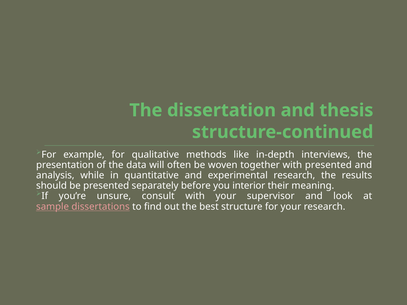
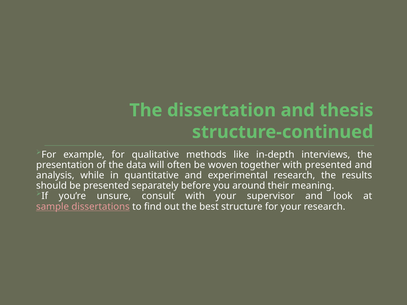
interior: interior -> around
